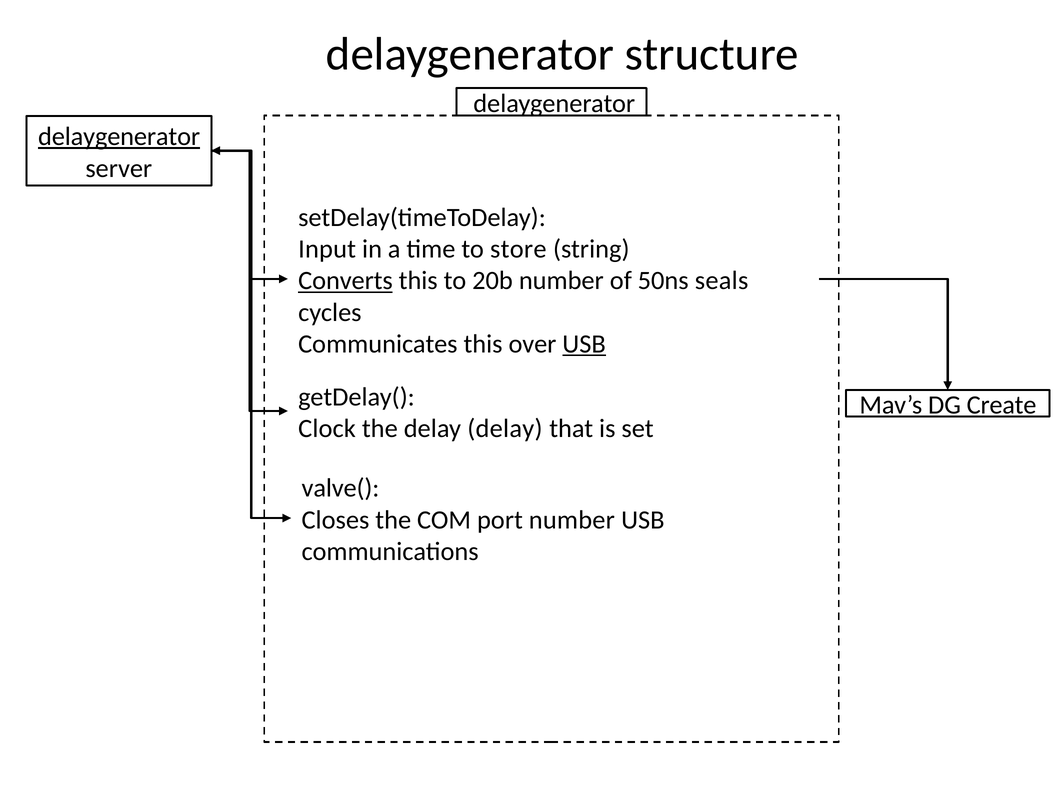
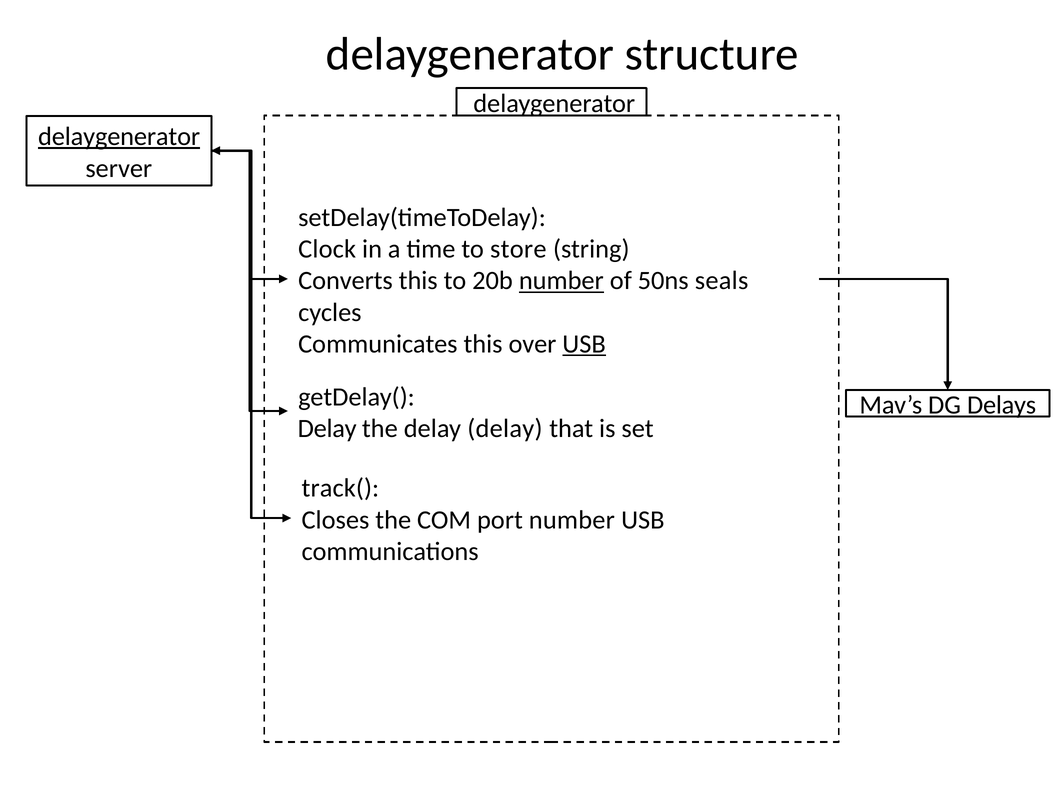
Input: Input -> Clock
Converts underline: present -> none
number at (561, 281) underline: none -> present
Create: Create -> Delays
Clock at (327, 429): Clock -> Delay
valve(: valve( -> track(
